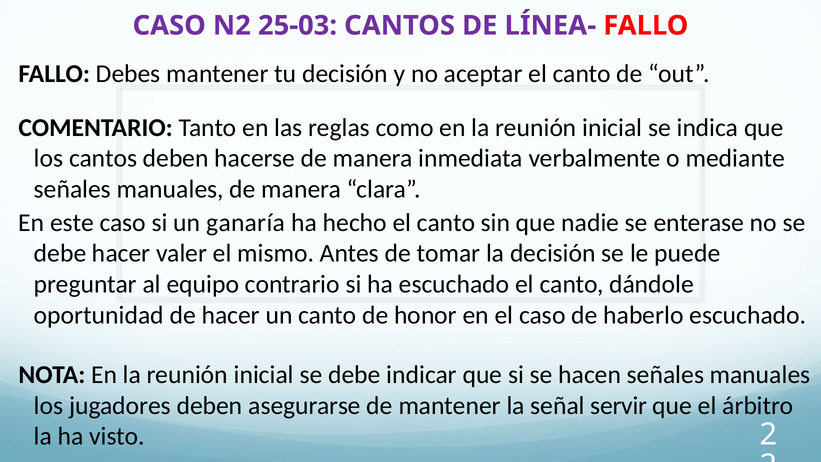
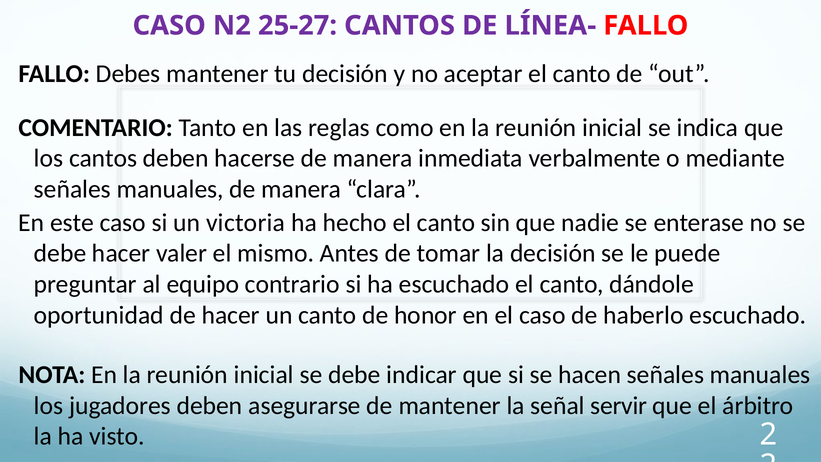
25-03: 25-03 -> 25-27
ganaría: ganaría -> victoria
